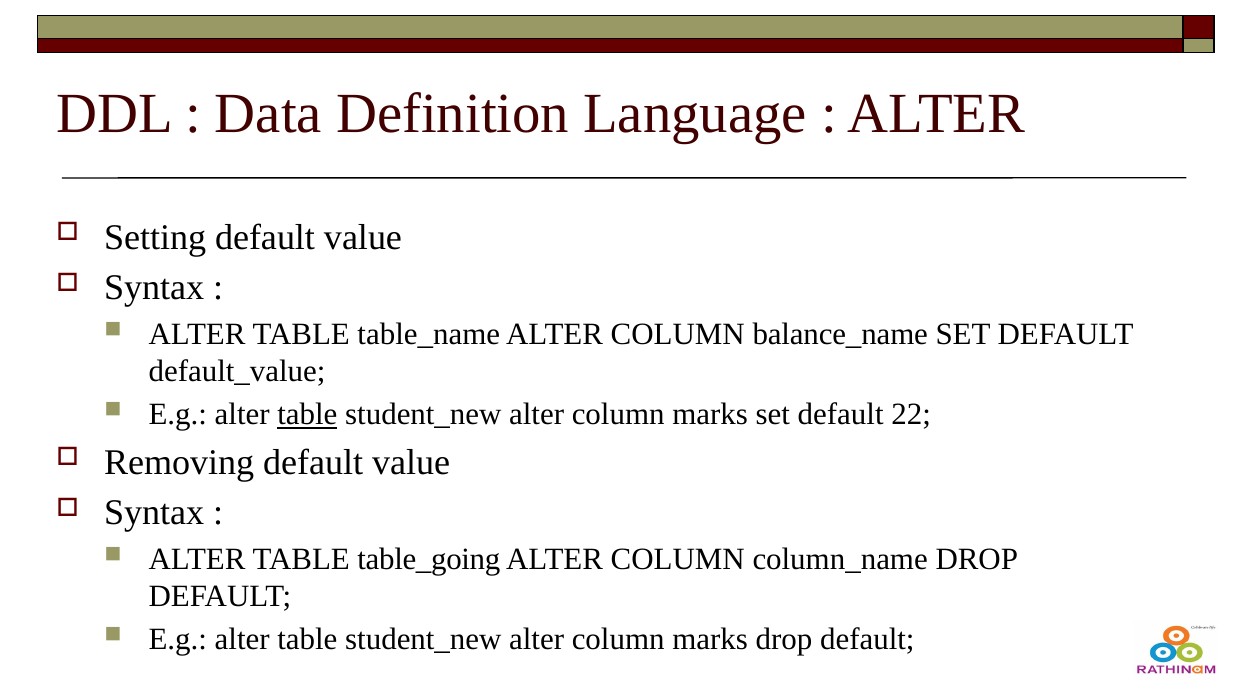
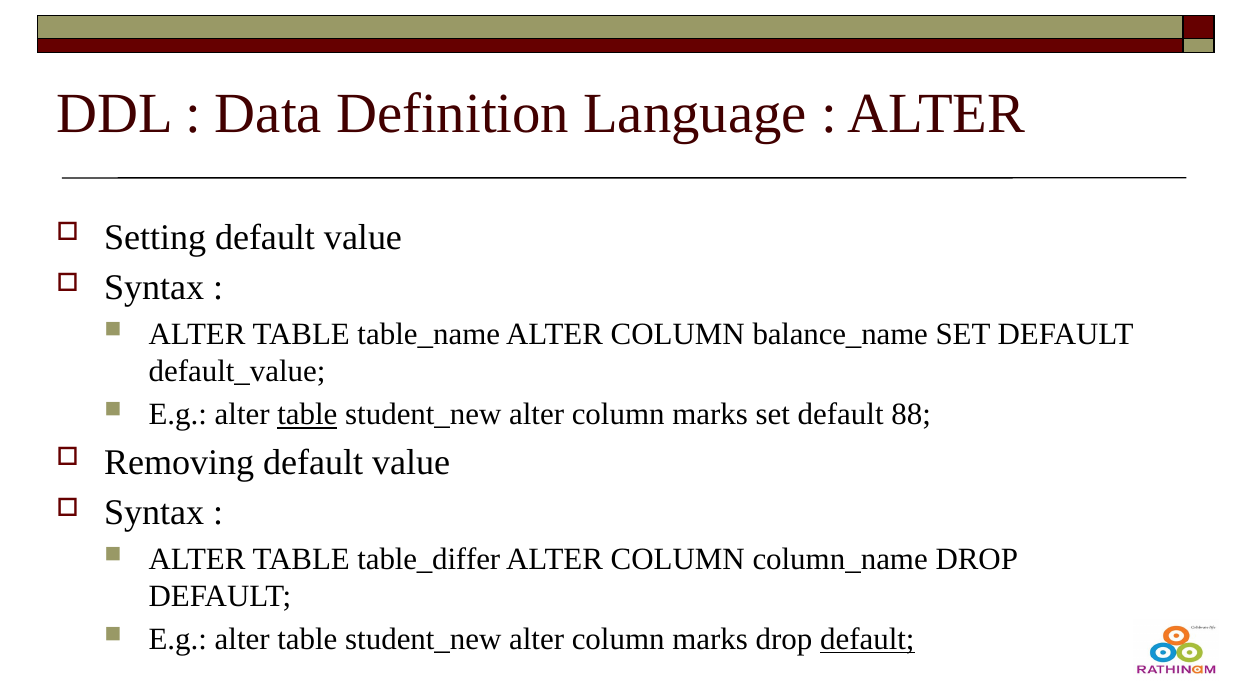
22: 22 -> 88
table_going: table_going -> table_differ
default at (867, 640) underline: none -> present
